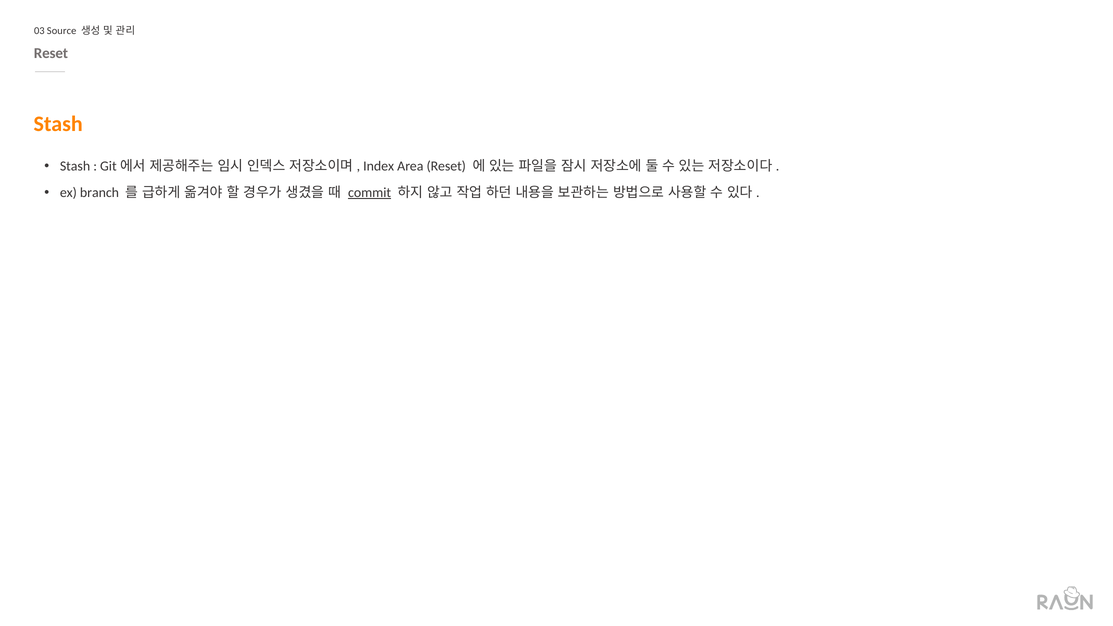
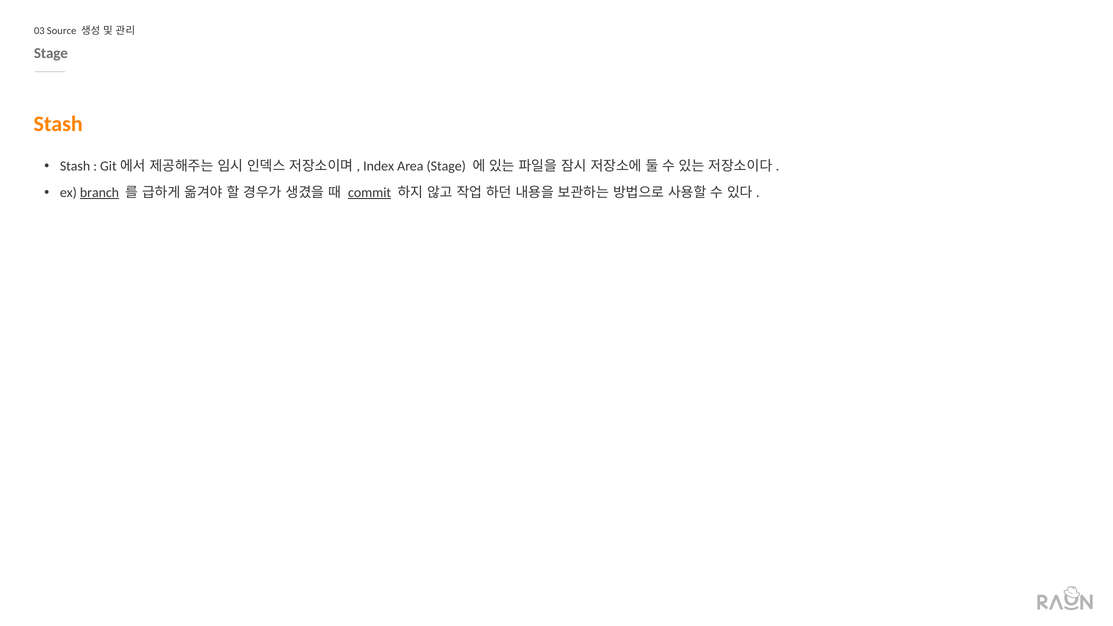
Reset at (51, 53): Reset -> Stage
Area Reset: Reset -> Stage
branch underline: none -> present
